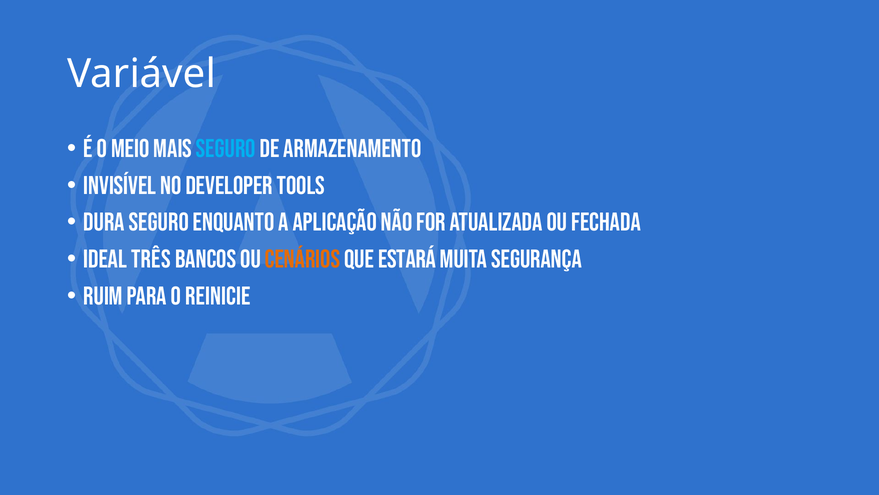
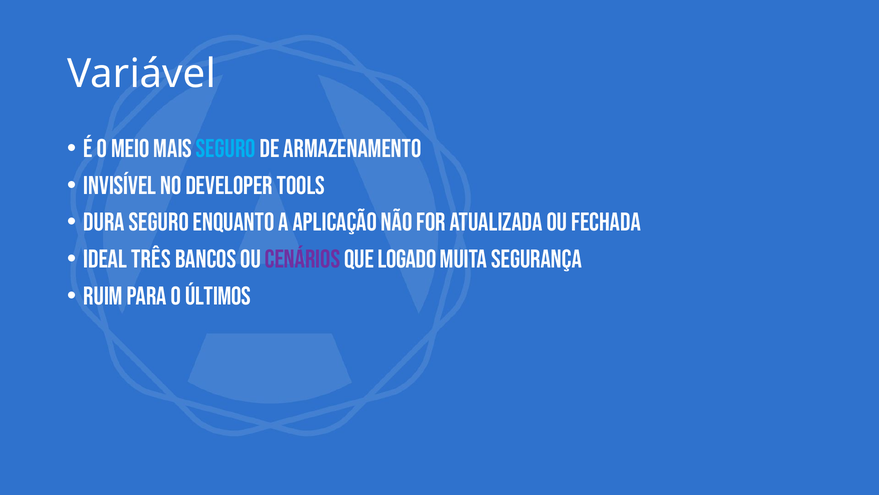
cenários colour: orange -> purple
estará: estará -> logado
reinicie: reinicie -> últimos
